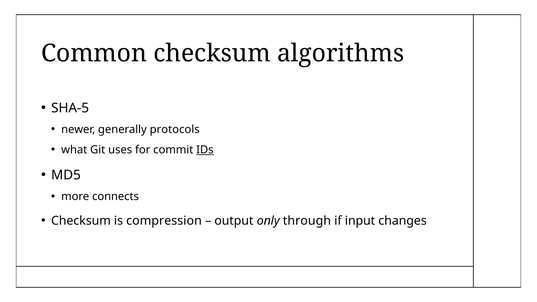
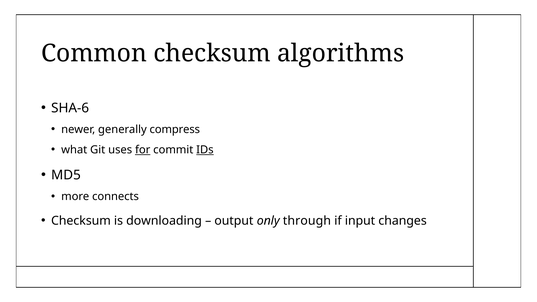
SHA-5: SHA-5 -> SHA-6
protocols: protocols -> compress
for underline: none -> present
compression: compression -> downloading
